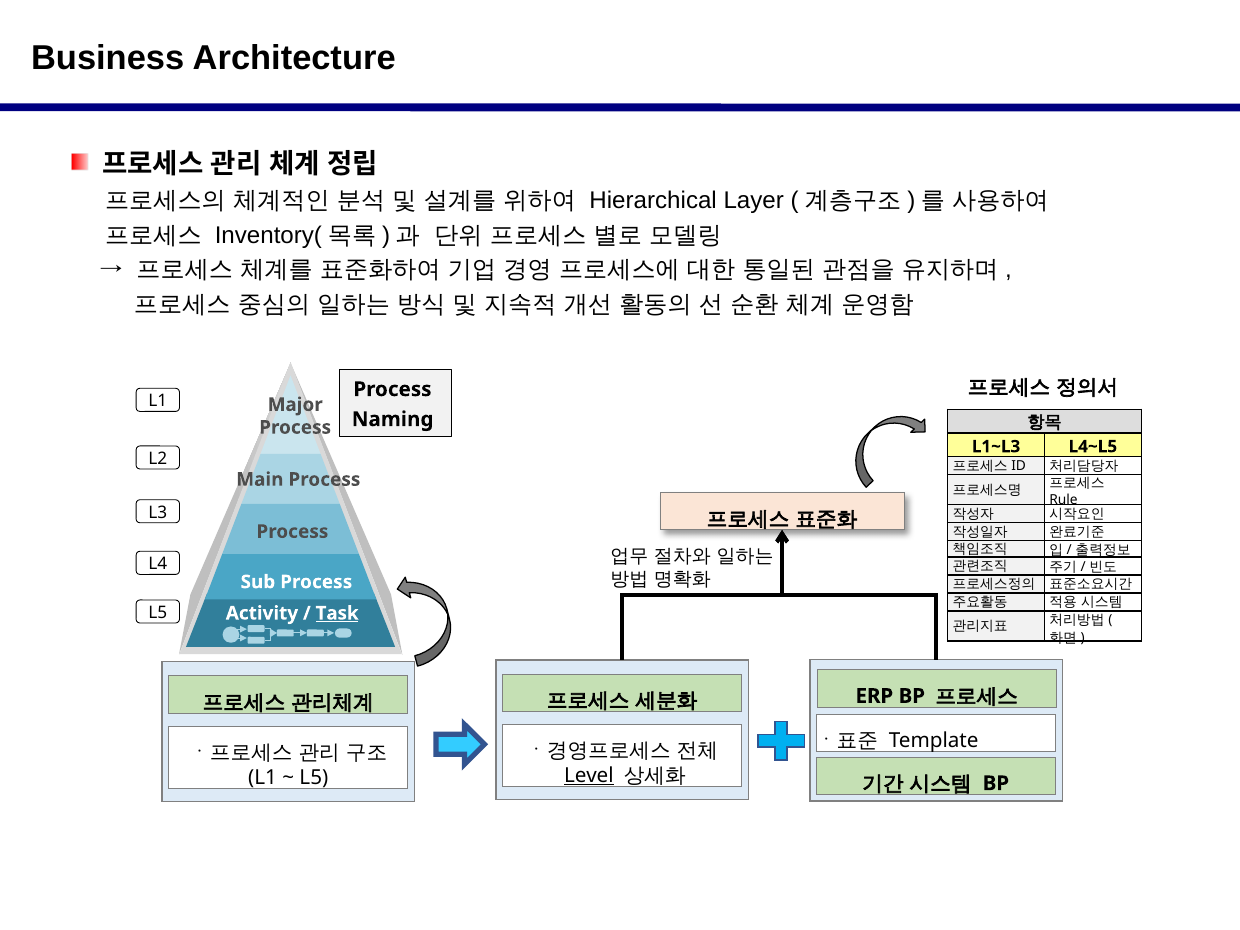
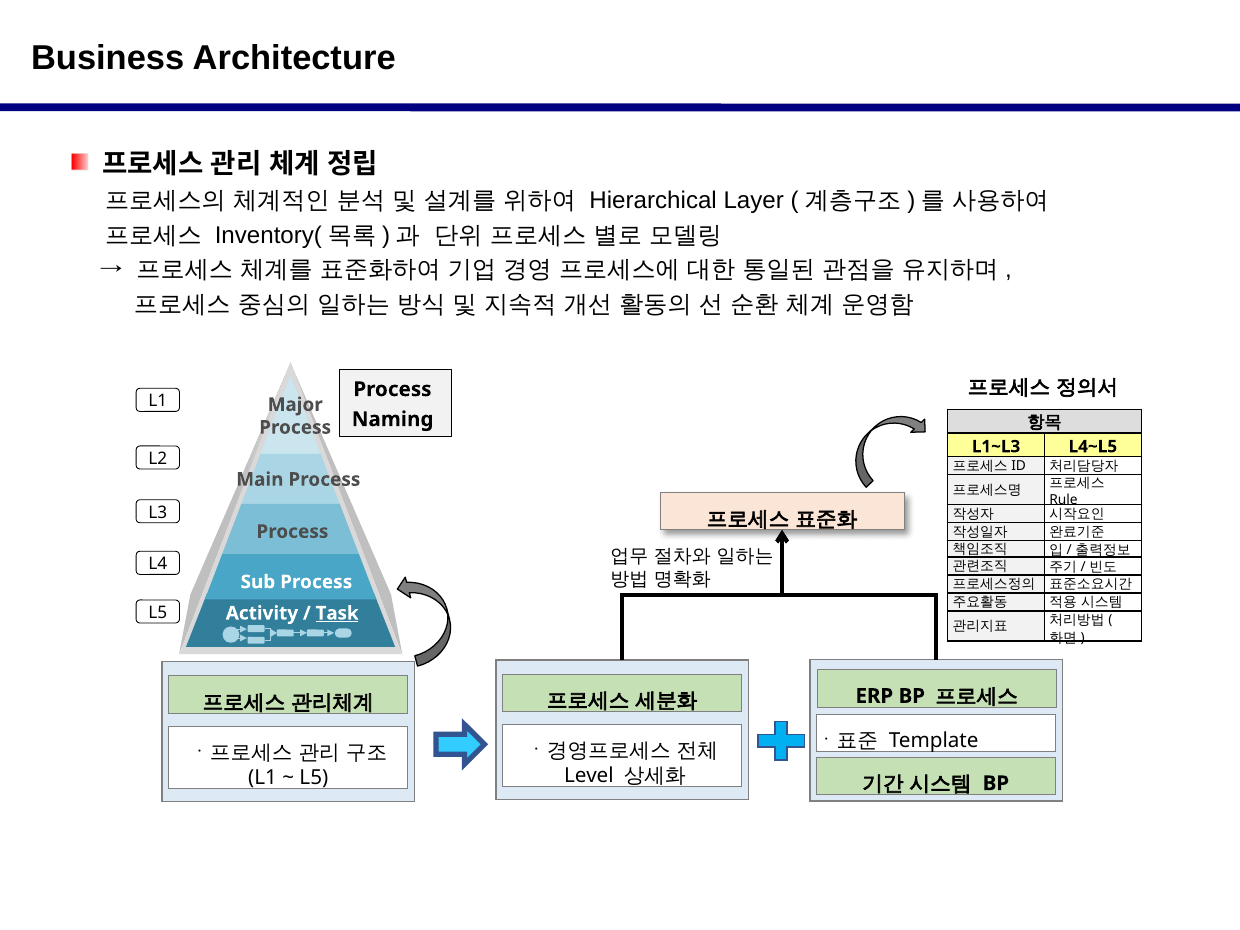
Level underline: present -> none
